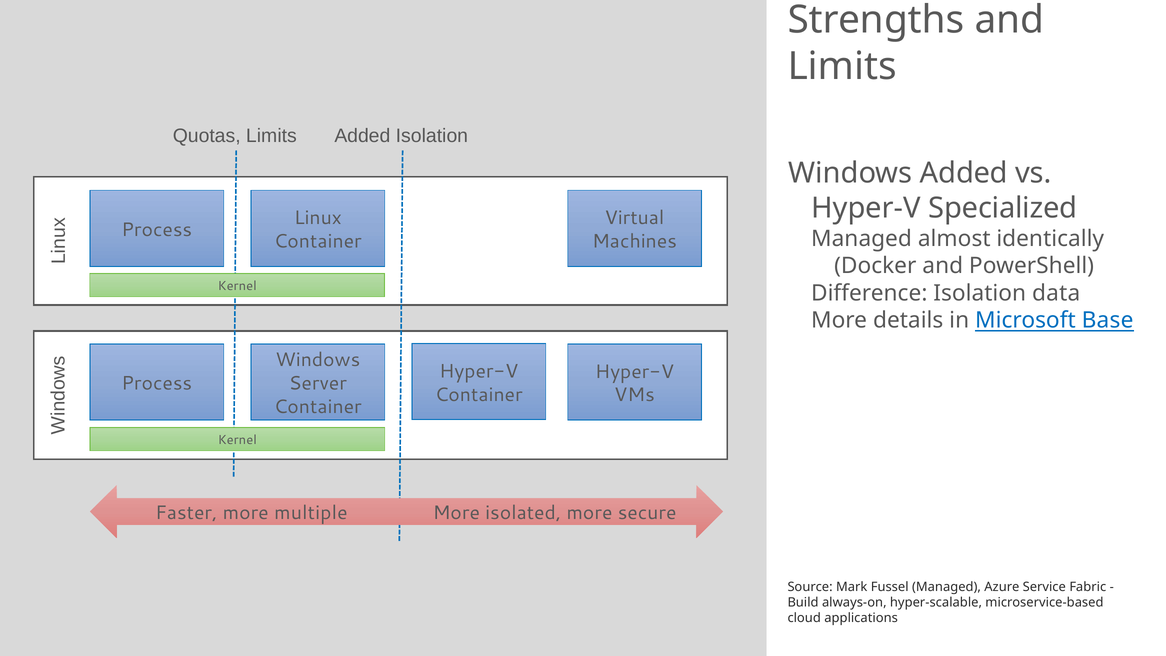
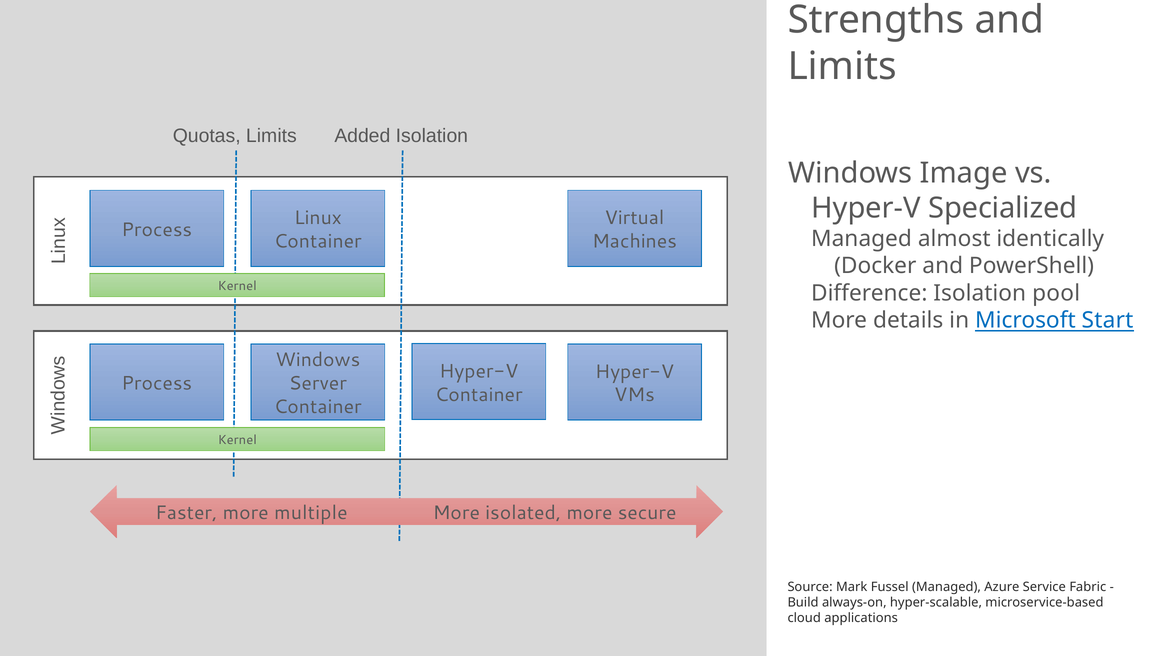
Windows Added: Added -> Image
data: data -> pool
Base: Base -> Start
